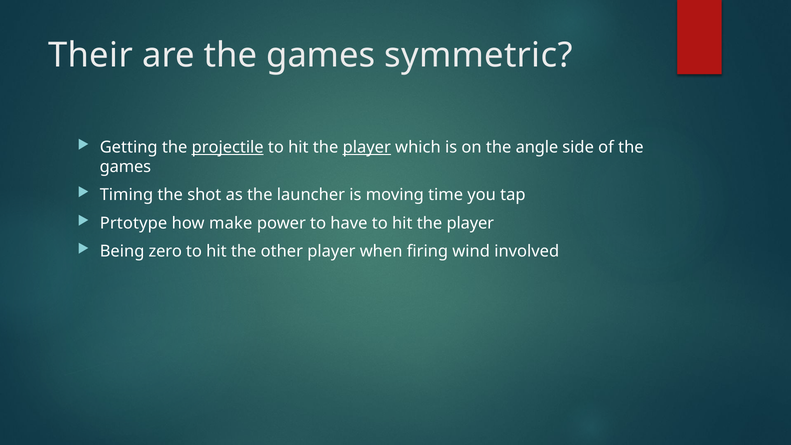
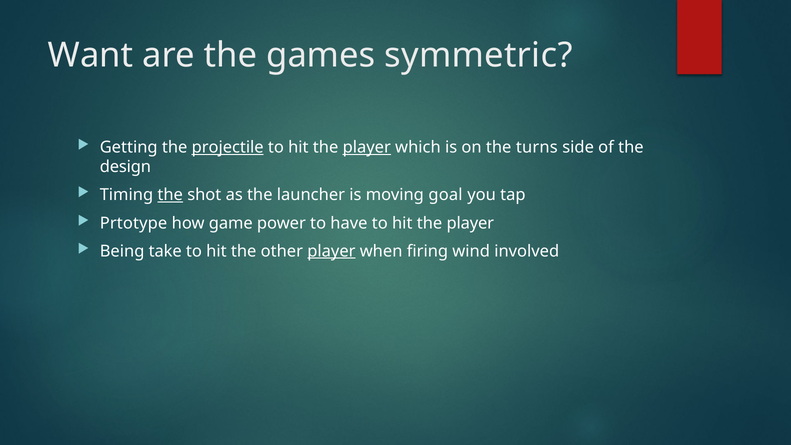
Their: Their -> Want
angle: angle -> turns
games at (125, 167): games -> design
the at (170, 195) underline: none -> present
time: time -> goal
make: make -> game
zero: zero -> take
player at (331, 251) underline: none -> present
